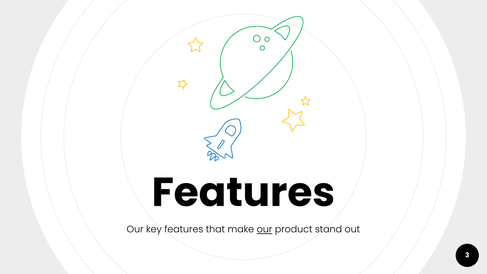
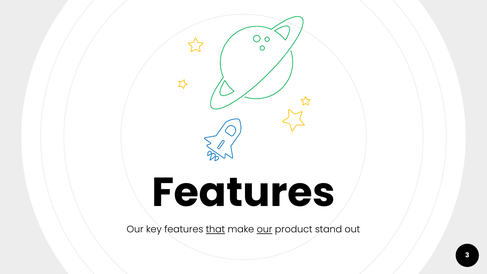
that underline: none -> present
